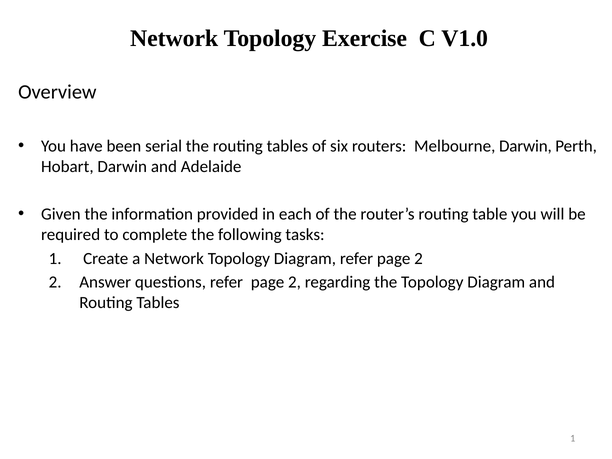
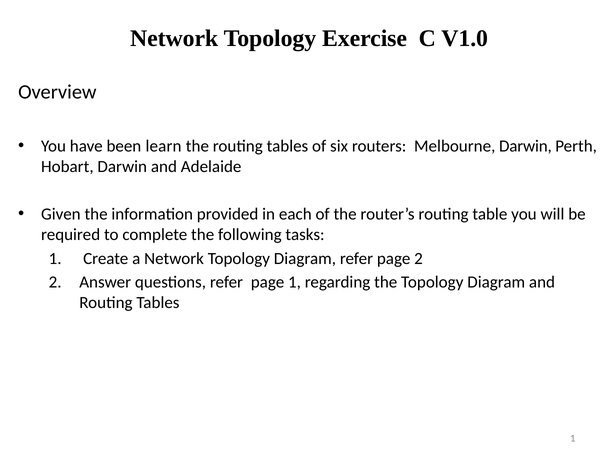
serial: serial -> learn
questions refer page 2: 2 -> 1
